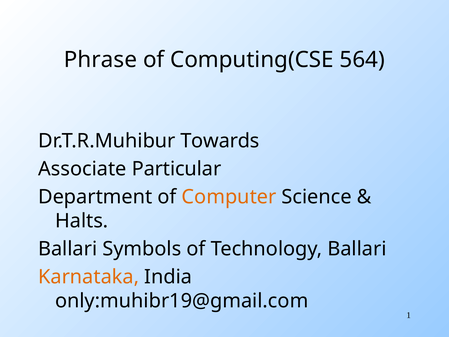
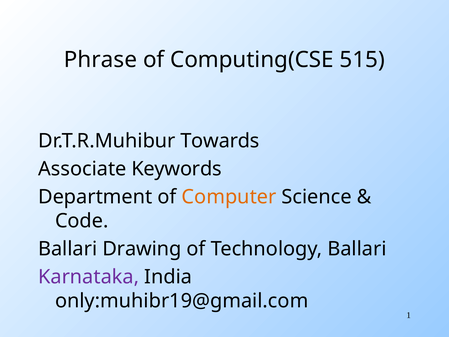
564: 564 -> 515
Particular: Particular -> Keywords
Halts: Halts -> Code
Symbols: Symbols -> Drawing
Karnataka colour: orange -> purple
